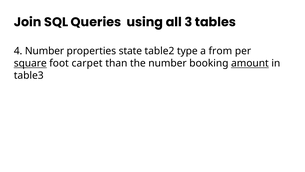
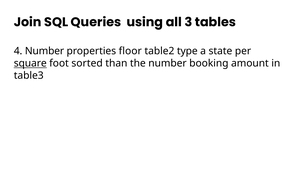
state: state -> floor
from: from -> state
carpet: carpet -> sorted
amount underline: present -> none
